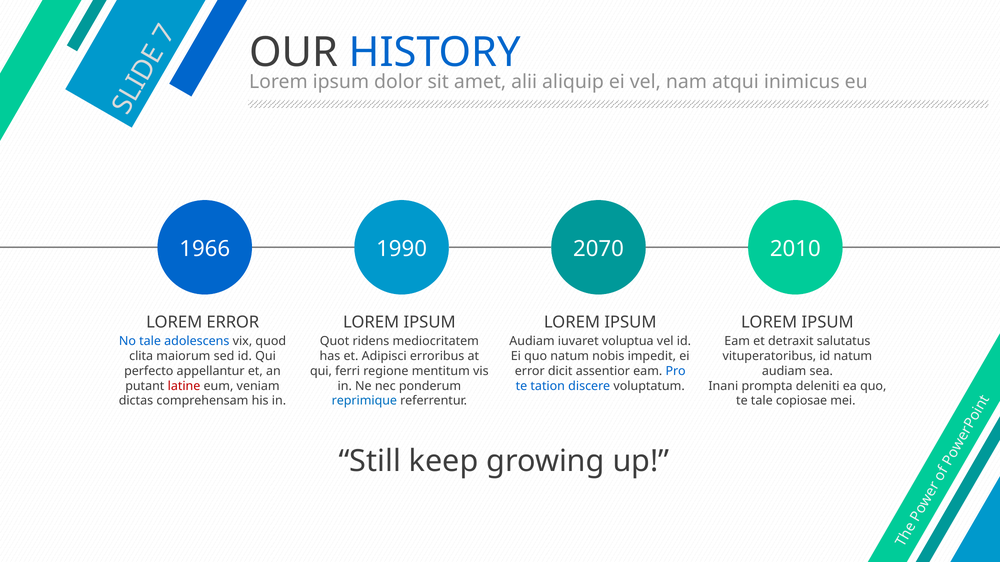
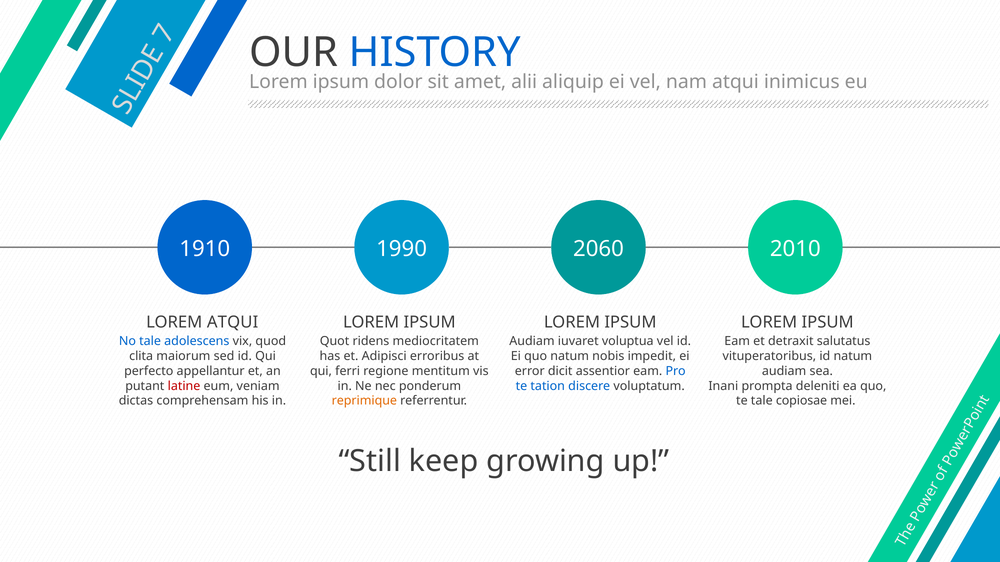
1966: 1966 -> 1910
2070: 2070 -> 2060
LOREM ERROR: ERROR -> ATQUI
reprimique colour: blue -> orange
